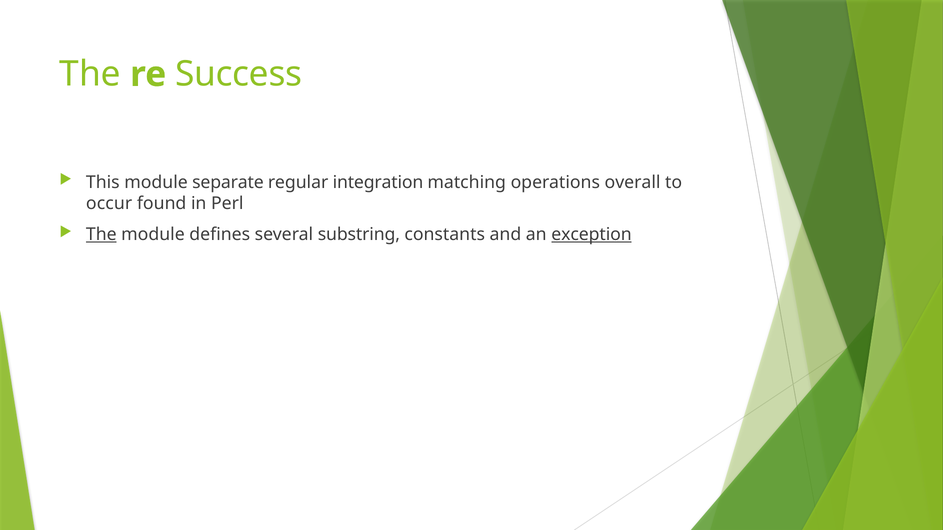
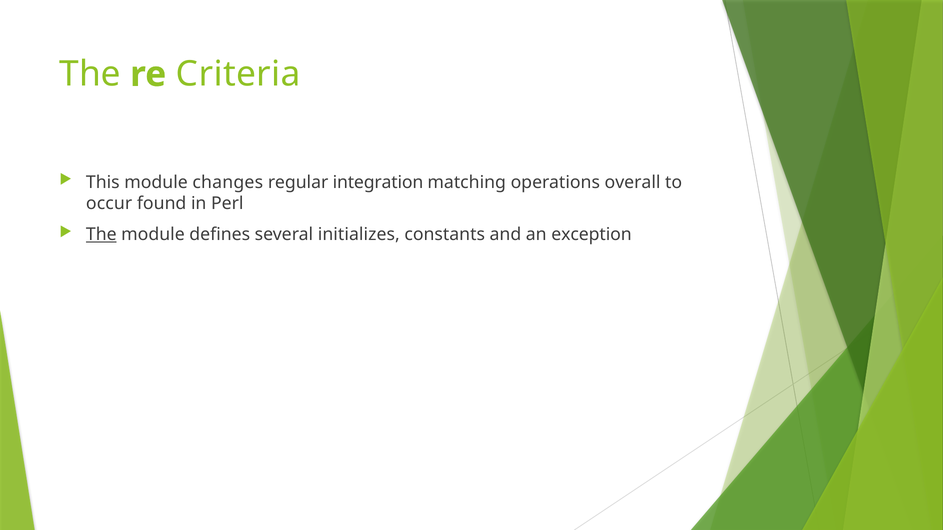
Success: Success -> Criteria
separate: separate -> changes
substring: substring -> initializes
exception underline: present -> none
